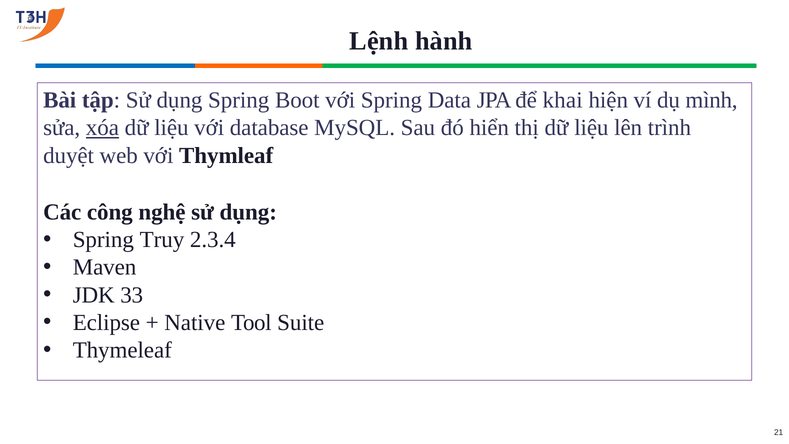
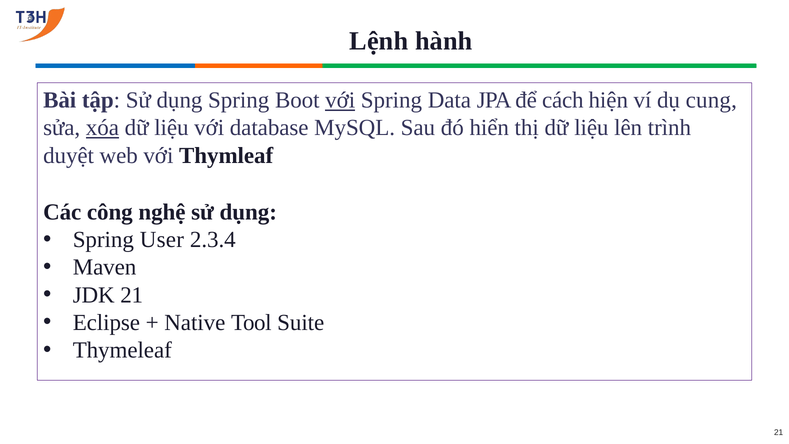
với at (340, 100) underline: none -> present
khai: khai -> cách
mình: mình -> cung
Truy: Truy -> User
JDK 33: 33 -> 21
